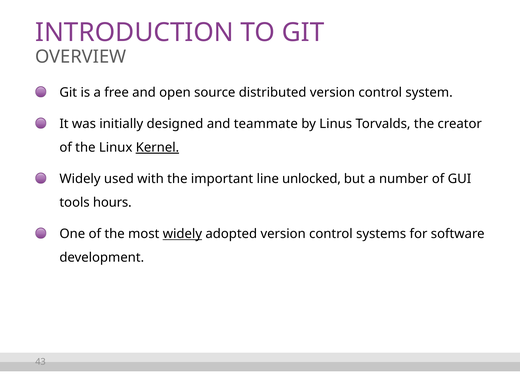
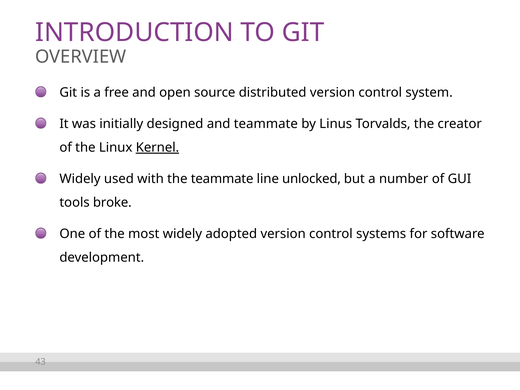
the important: important -> teammate
hours: hours -> broke
widely at (182, 234) underline: present -> none
